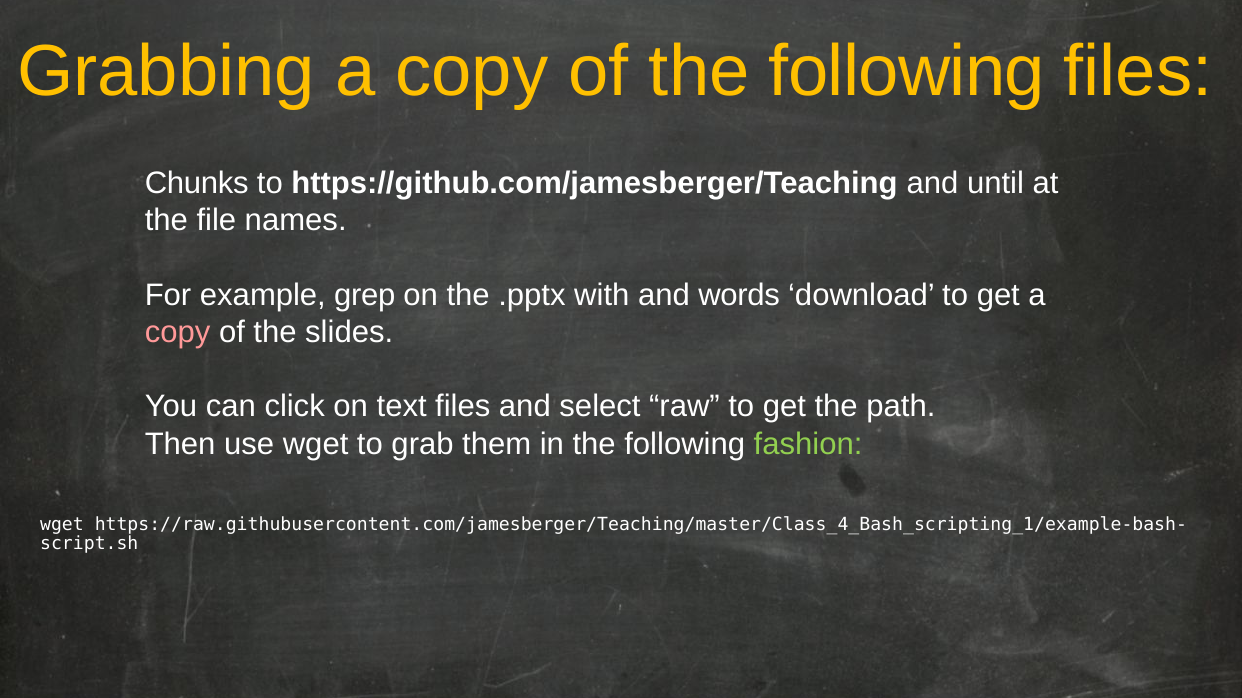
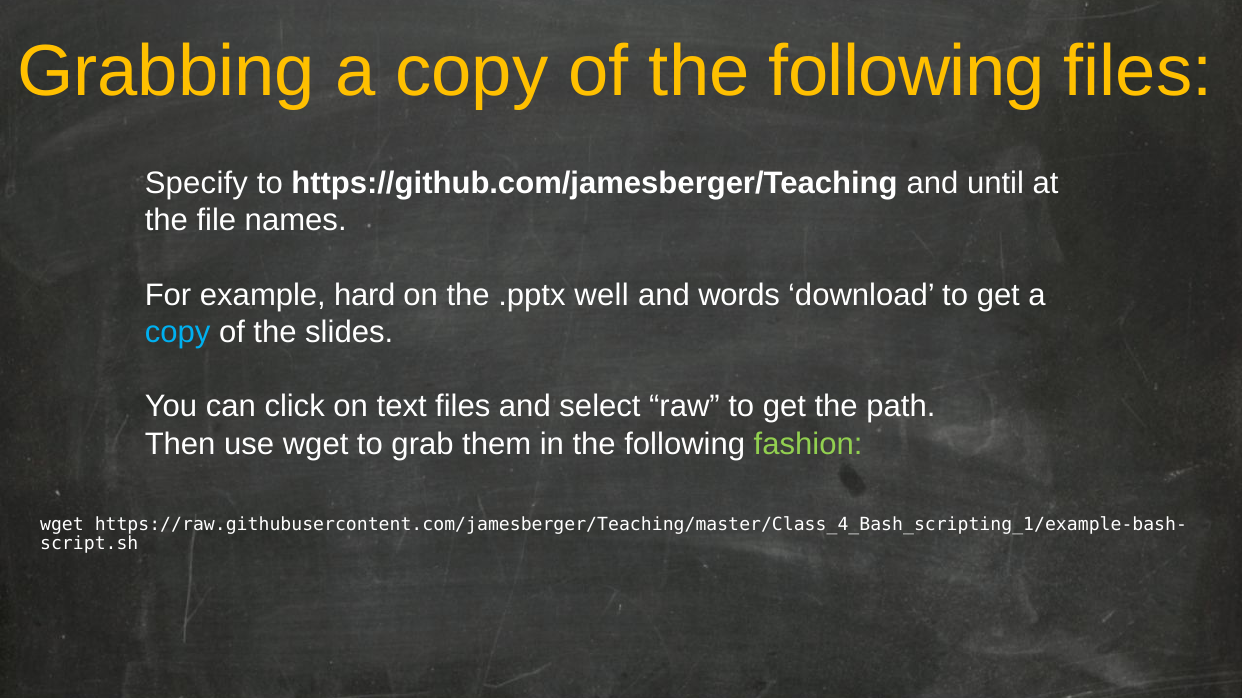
Chunks: Chunks -> Specify
grep: grep -> hard
with: with -> well
copy at (178, 333) colour: pink -> light blue
